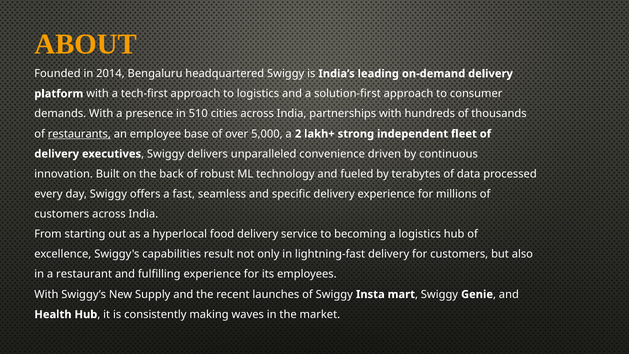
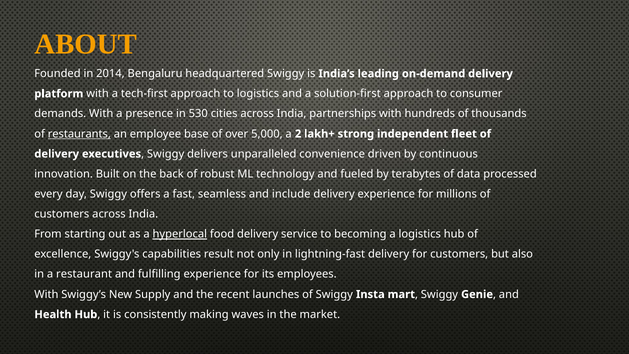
510: 510 -> 530
specific: specific -> include
hyperlocal underline: none -> present
